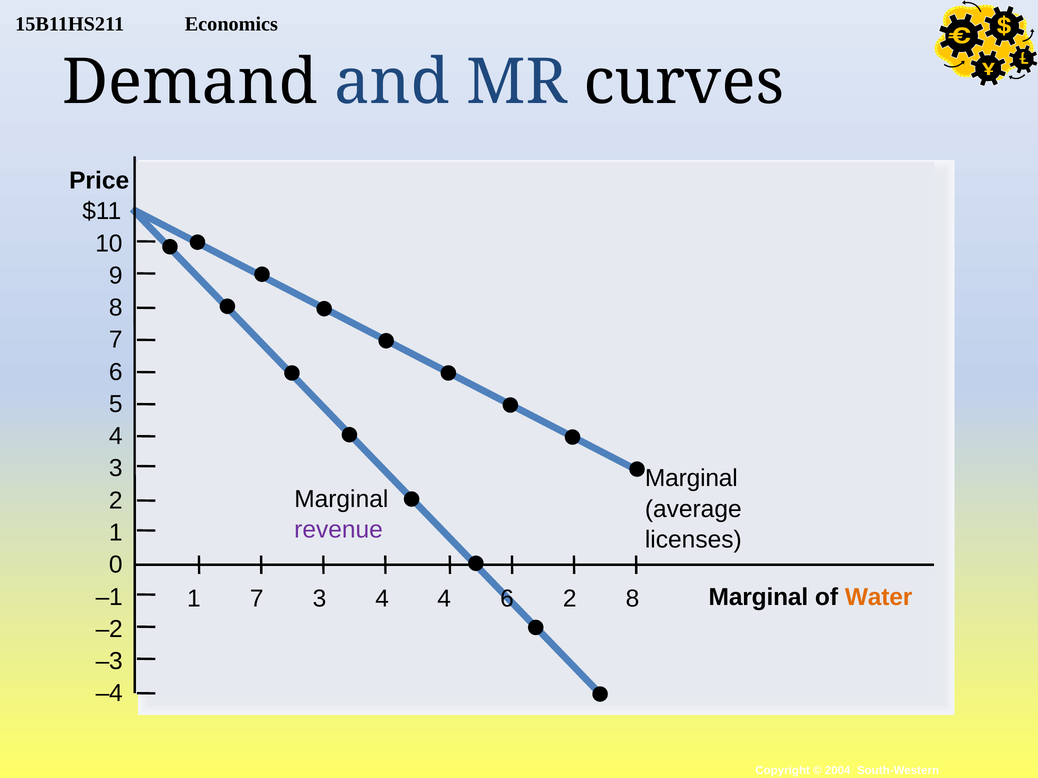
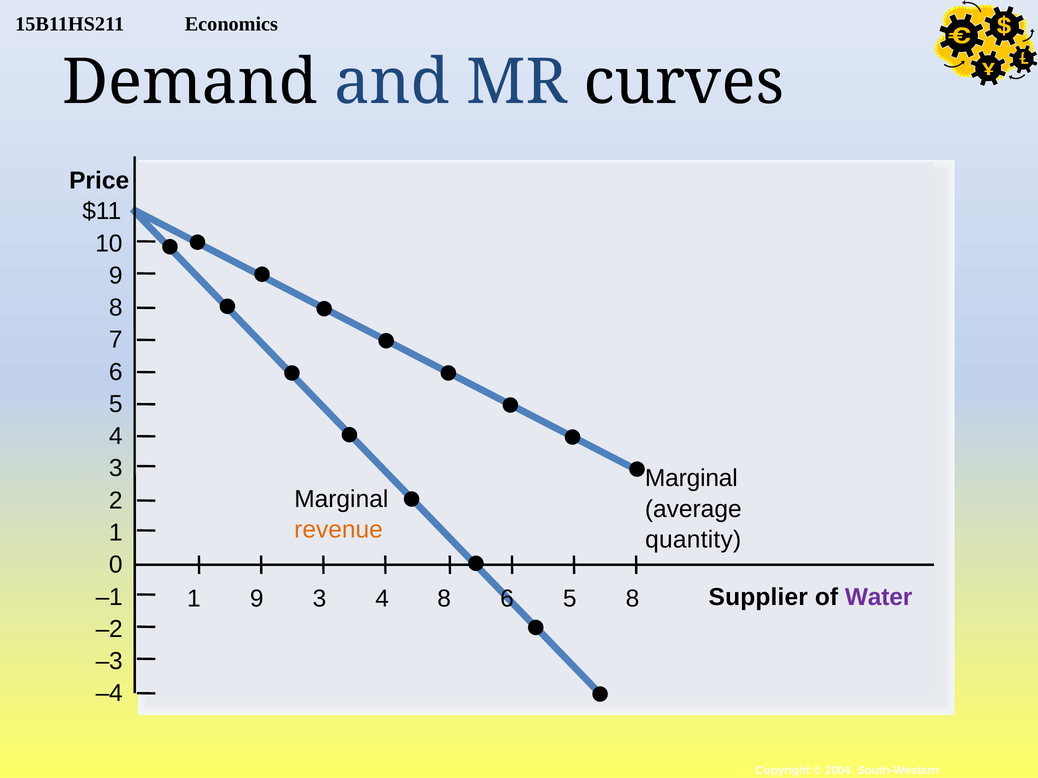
revenue colour: purple -> orange
licenses: licenses -> quantity
Marginal at (758, 597): Marginal -> Supplier
Water colour: orange -> purple
1 7: 7 -> 9
4 4: 4 -> 8
2 at (570, 599): 2 -> 5
